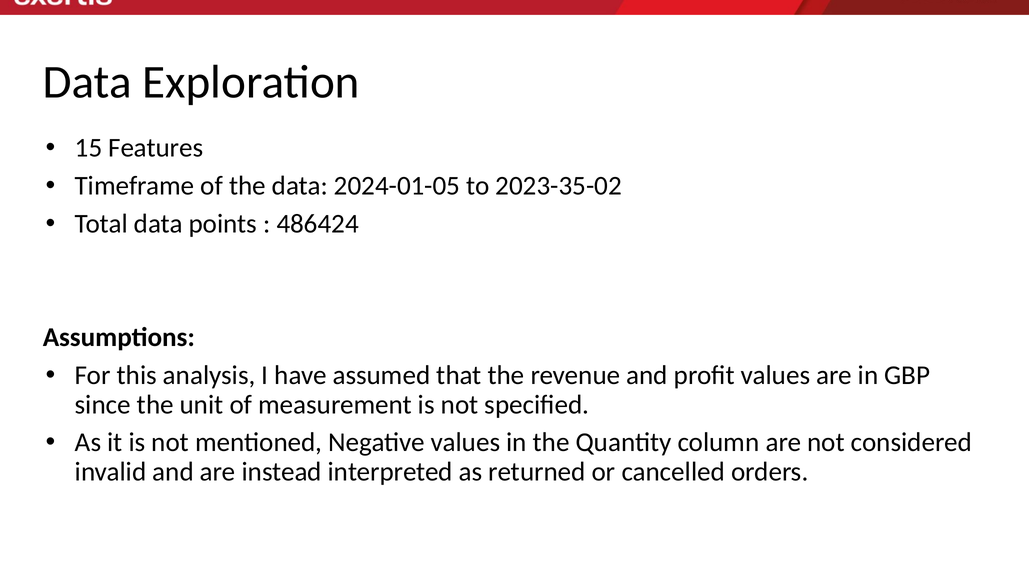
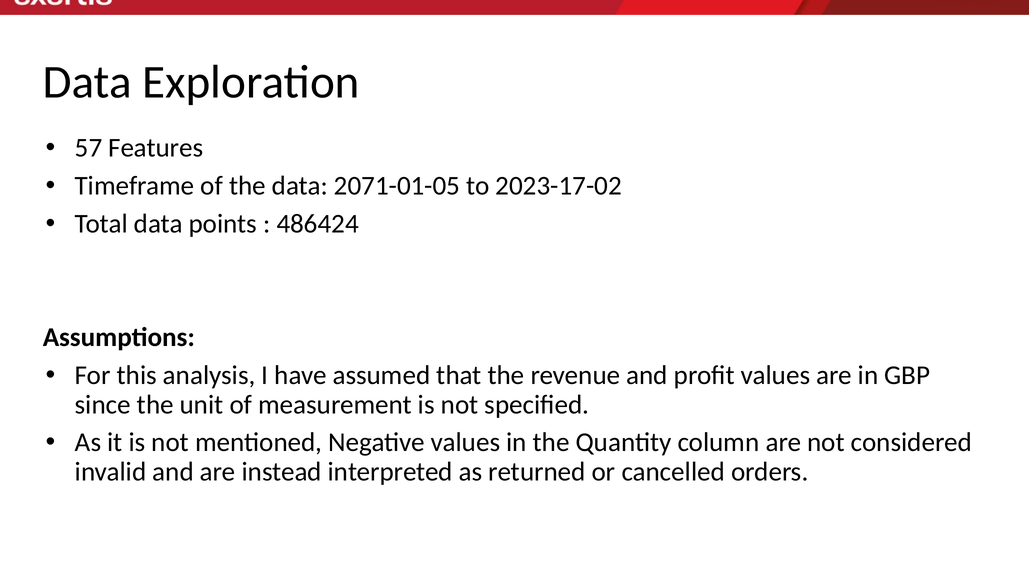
15: 15 -> 57
2024-01-05: 2024-01-05 -> 2071-01-05
2023-35-02: 2023-35-02 -> 2023-17-02
